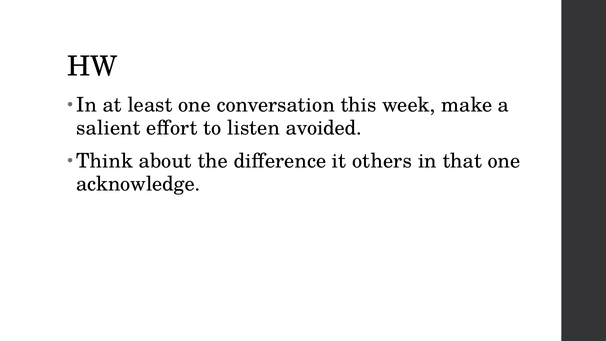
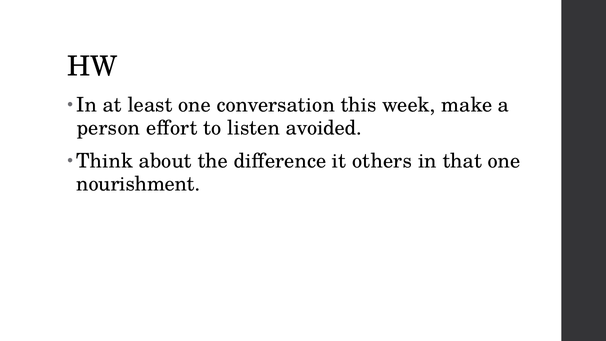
salient: salient -> person
acknowledge: acknowledge -> nourishment
